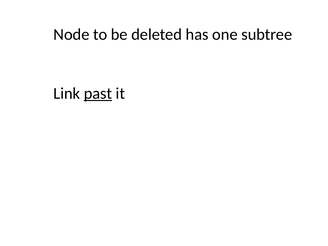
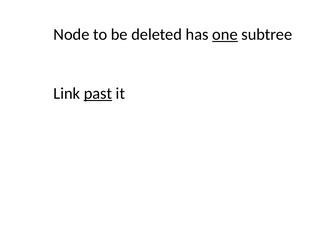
one underline: none -> present
